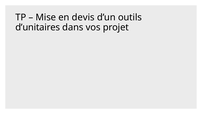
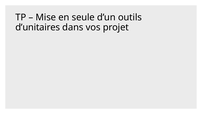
devis: devis -> seule
